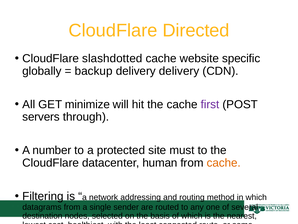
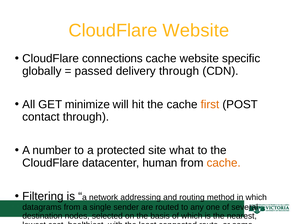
CloudFlare Directed: Directed -> Website
slashdotted: slashdotted -> connections
backup: backup -> passed
delivery delivery: delivery -> through
first colour: purple -> orange
servers: servers -> contact
must: must -> what
